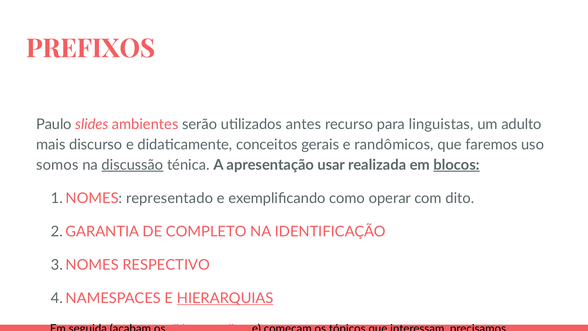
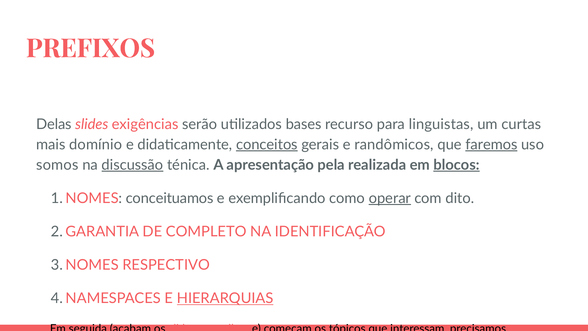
Paulo: Paulo -> Delas
ambientes: ambientes -> exigências
antes: antes -> bases
adulto: adulto -> curtas
discurso: discurso -> domínio
conceitos underline: none -> present
faremos underline: none -> present
usar: usar -> pela
representado: representado -> conceituamos
operar underline: none -> present
